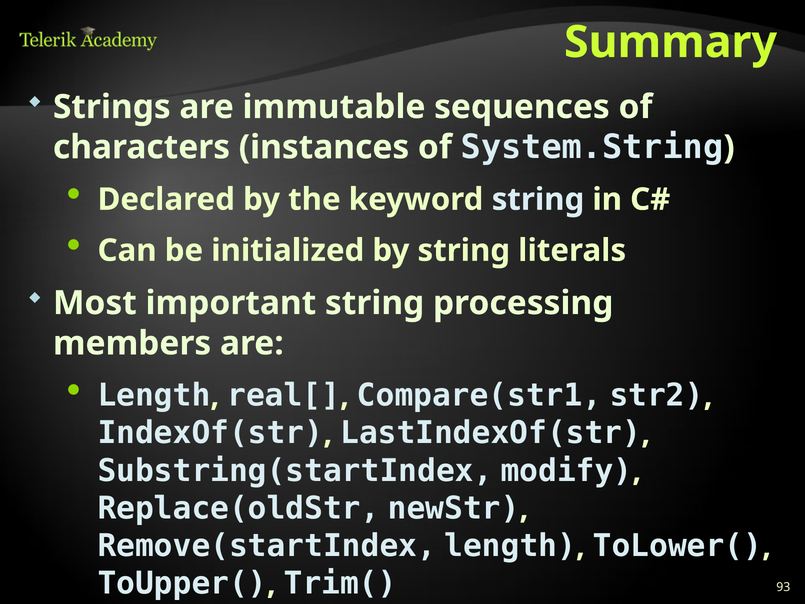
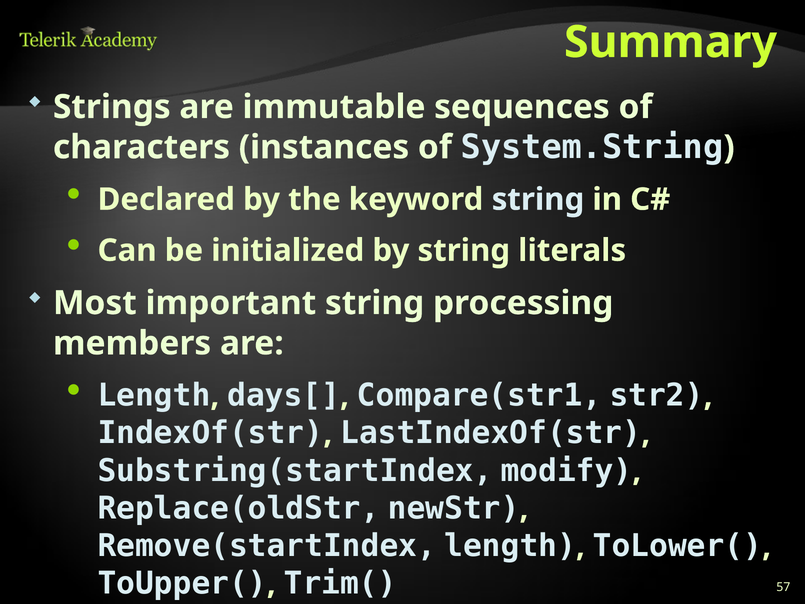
real[: real[ -> days[
93: 93 -> 57
